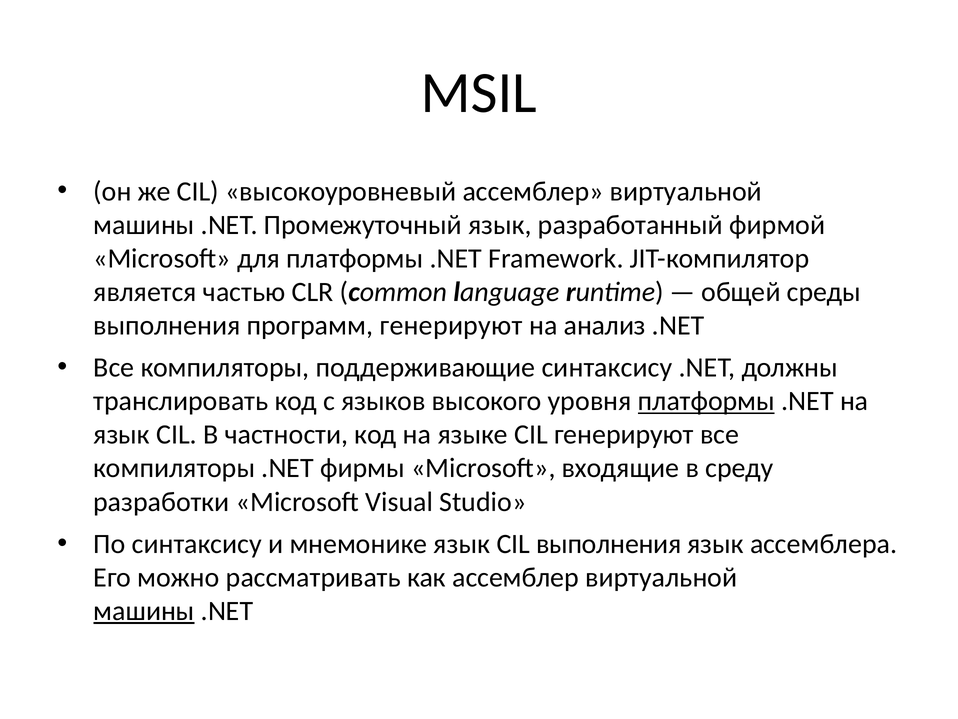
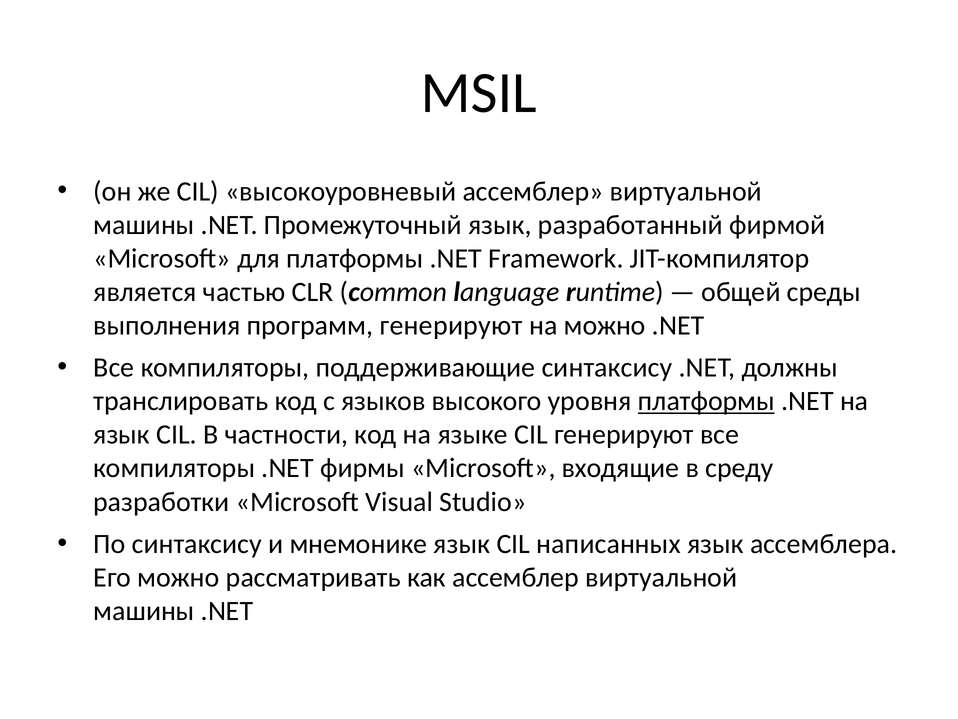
на анализ: анализ -> можно
CIL выполнения: выполнения -> написанных
машины at (144, 611) underline: present -> none
